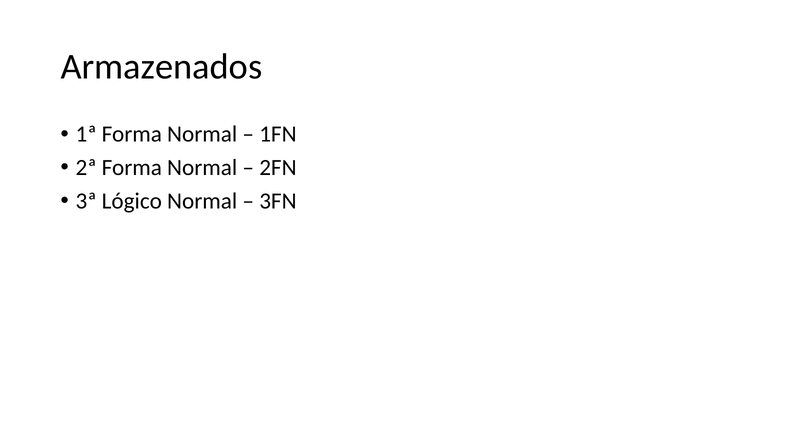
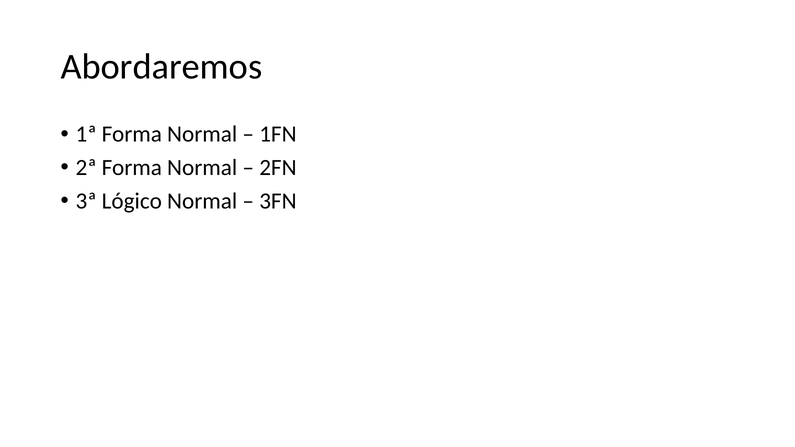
Armazenados: Armazenados -> Abordaremos
